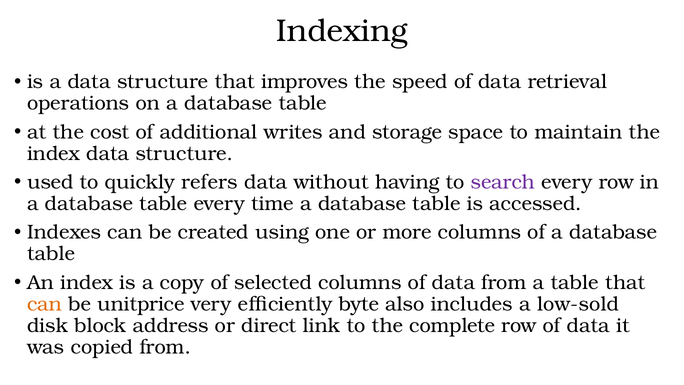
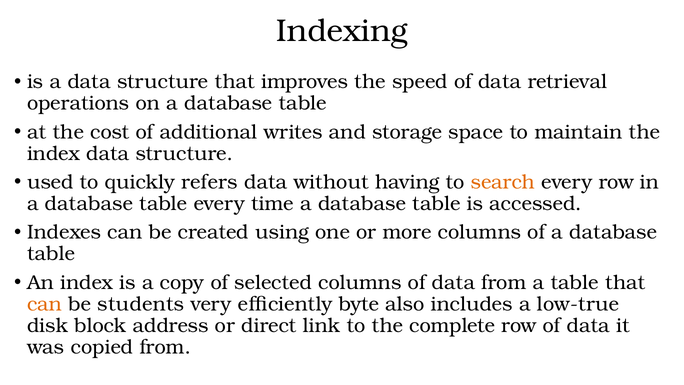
search colour: purple -> orange
unitprice: unitprice -> students
low-sold: low-sold -> low-true
